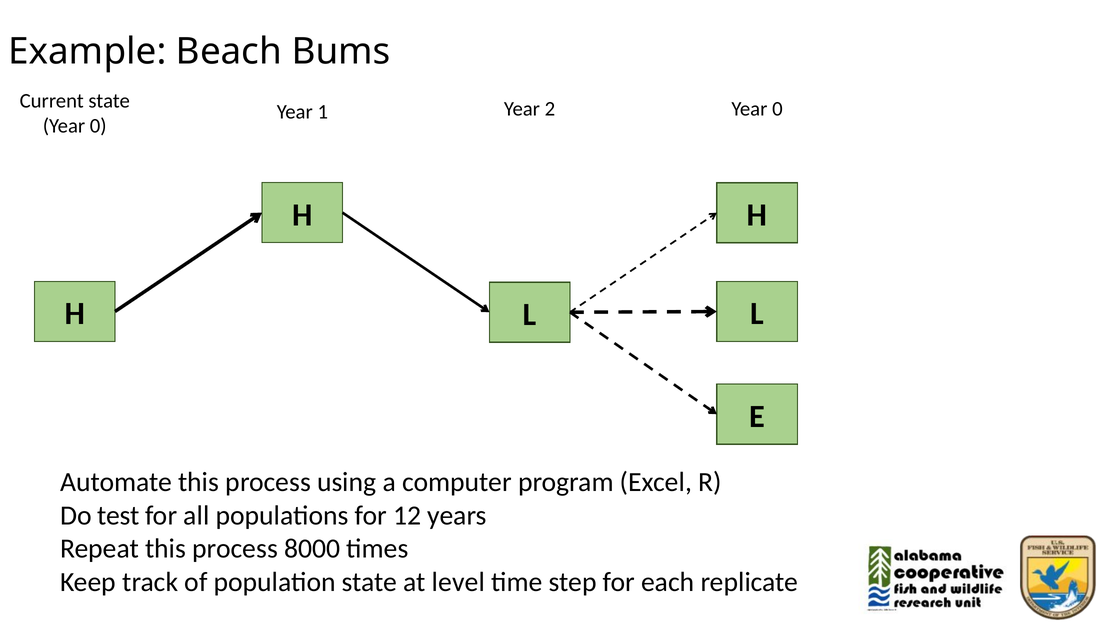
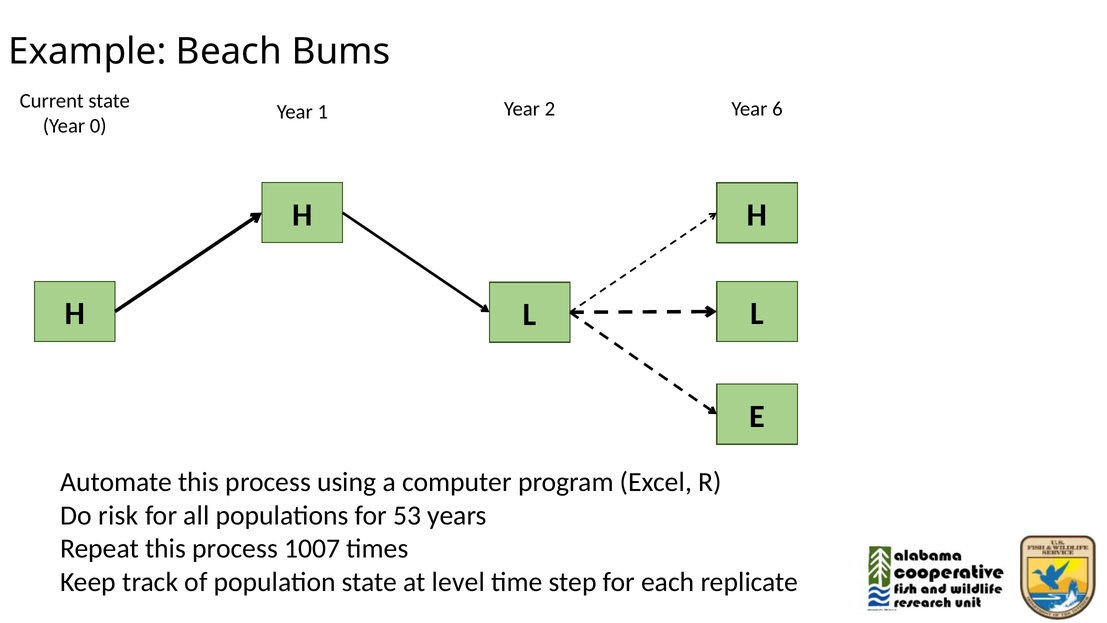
0 at (777, 109): 0 -> 6
test: test -> risk
12: 12 -> 53
8000: 8000 -> 1007
